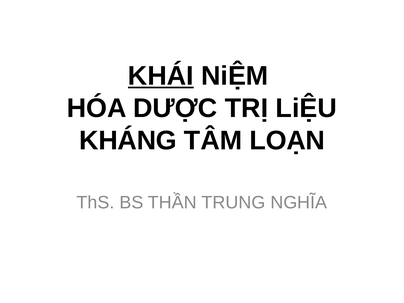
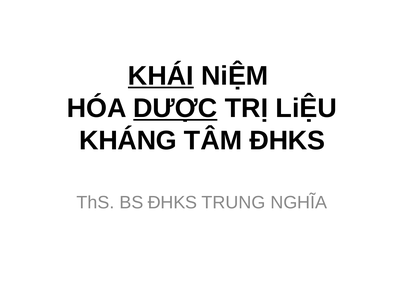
DƯỢC underline: none -> present
TÂM LOẠN: LOẠN -> ĐHKS
BS THẦN: THẦN -> ĐHKS
